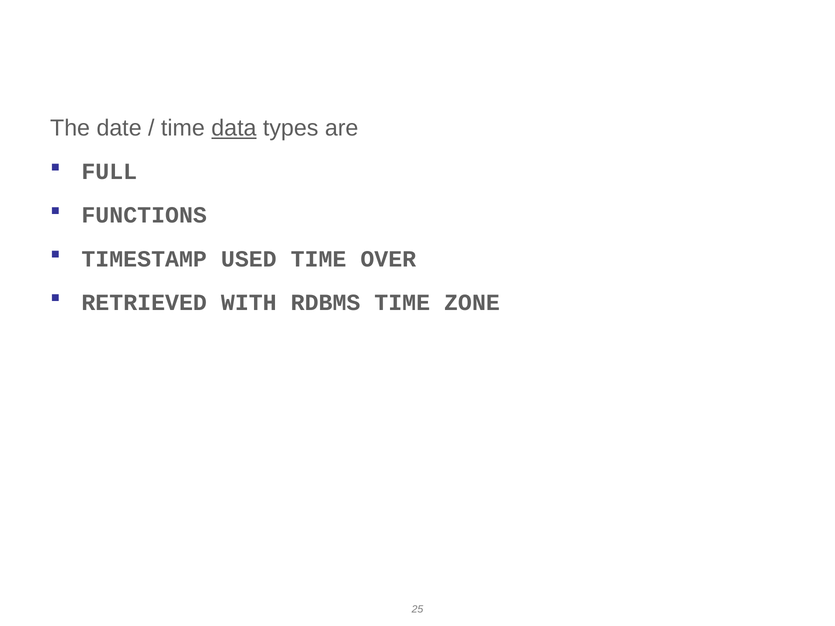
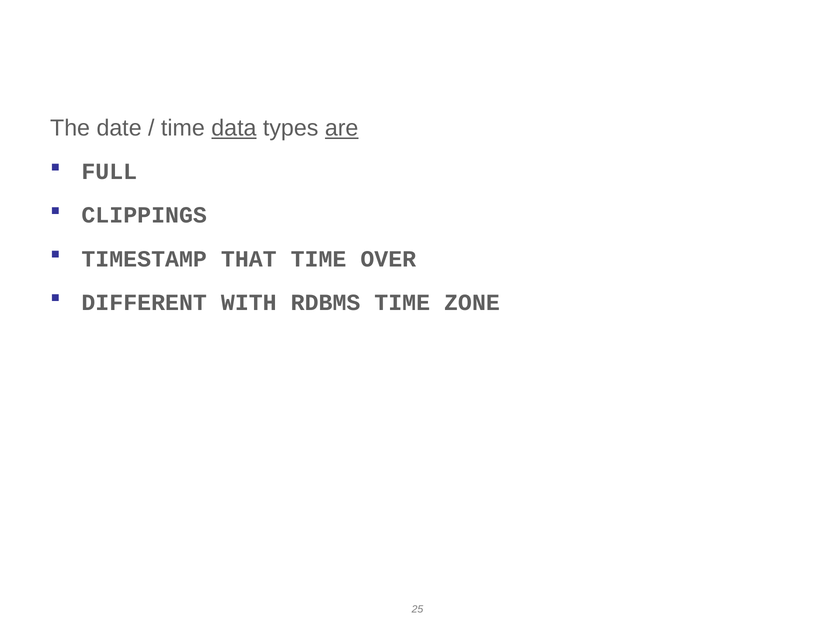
are underline: none -> present
FUNCTIONS: FUNCTIONS -> CLIPPINGS
USED: USED -> THAT
RETRIEVED: RETRIEVED -> DIFFERENT
